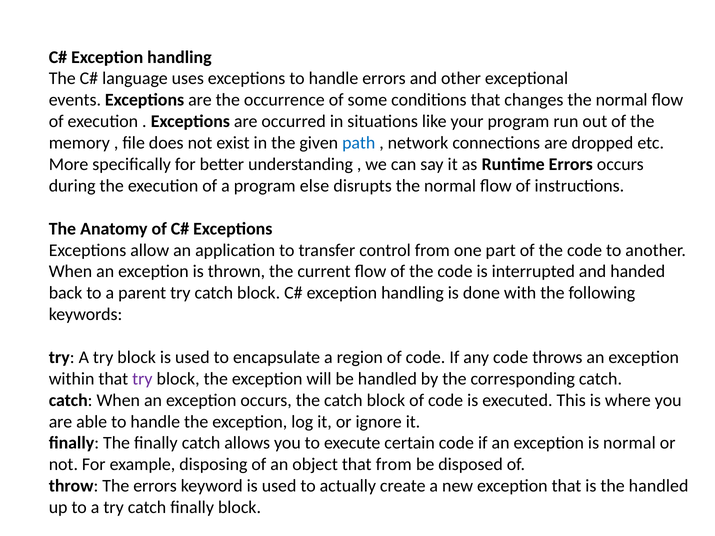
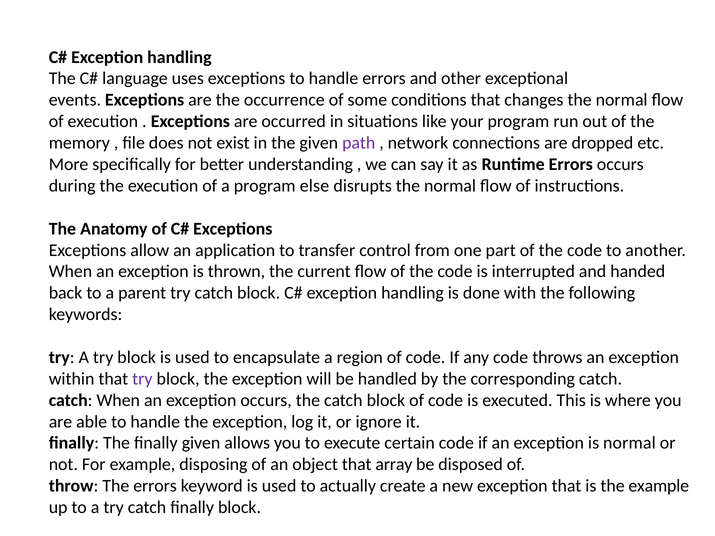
path colour: blue -> purple
finally catch: catch -> given
that from: from -> array
the handled: handled -> example
